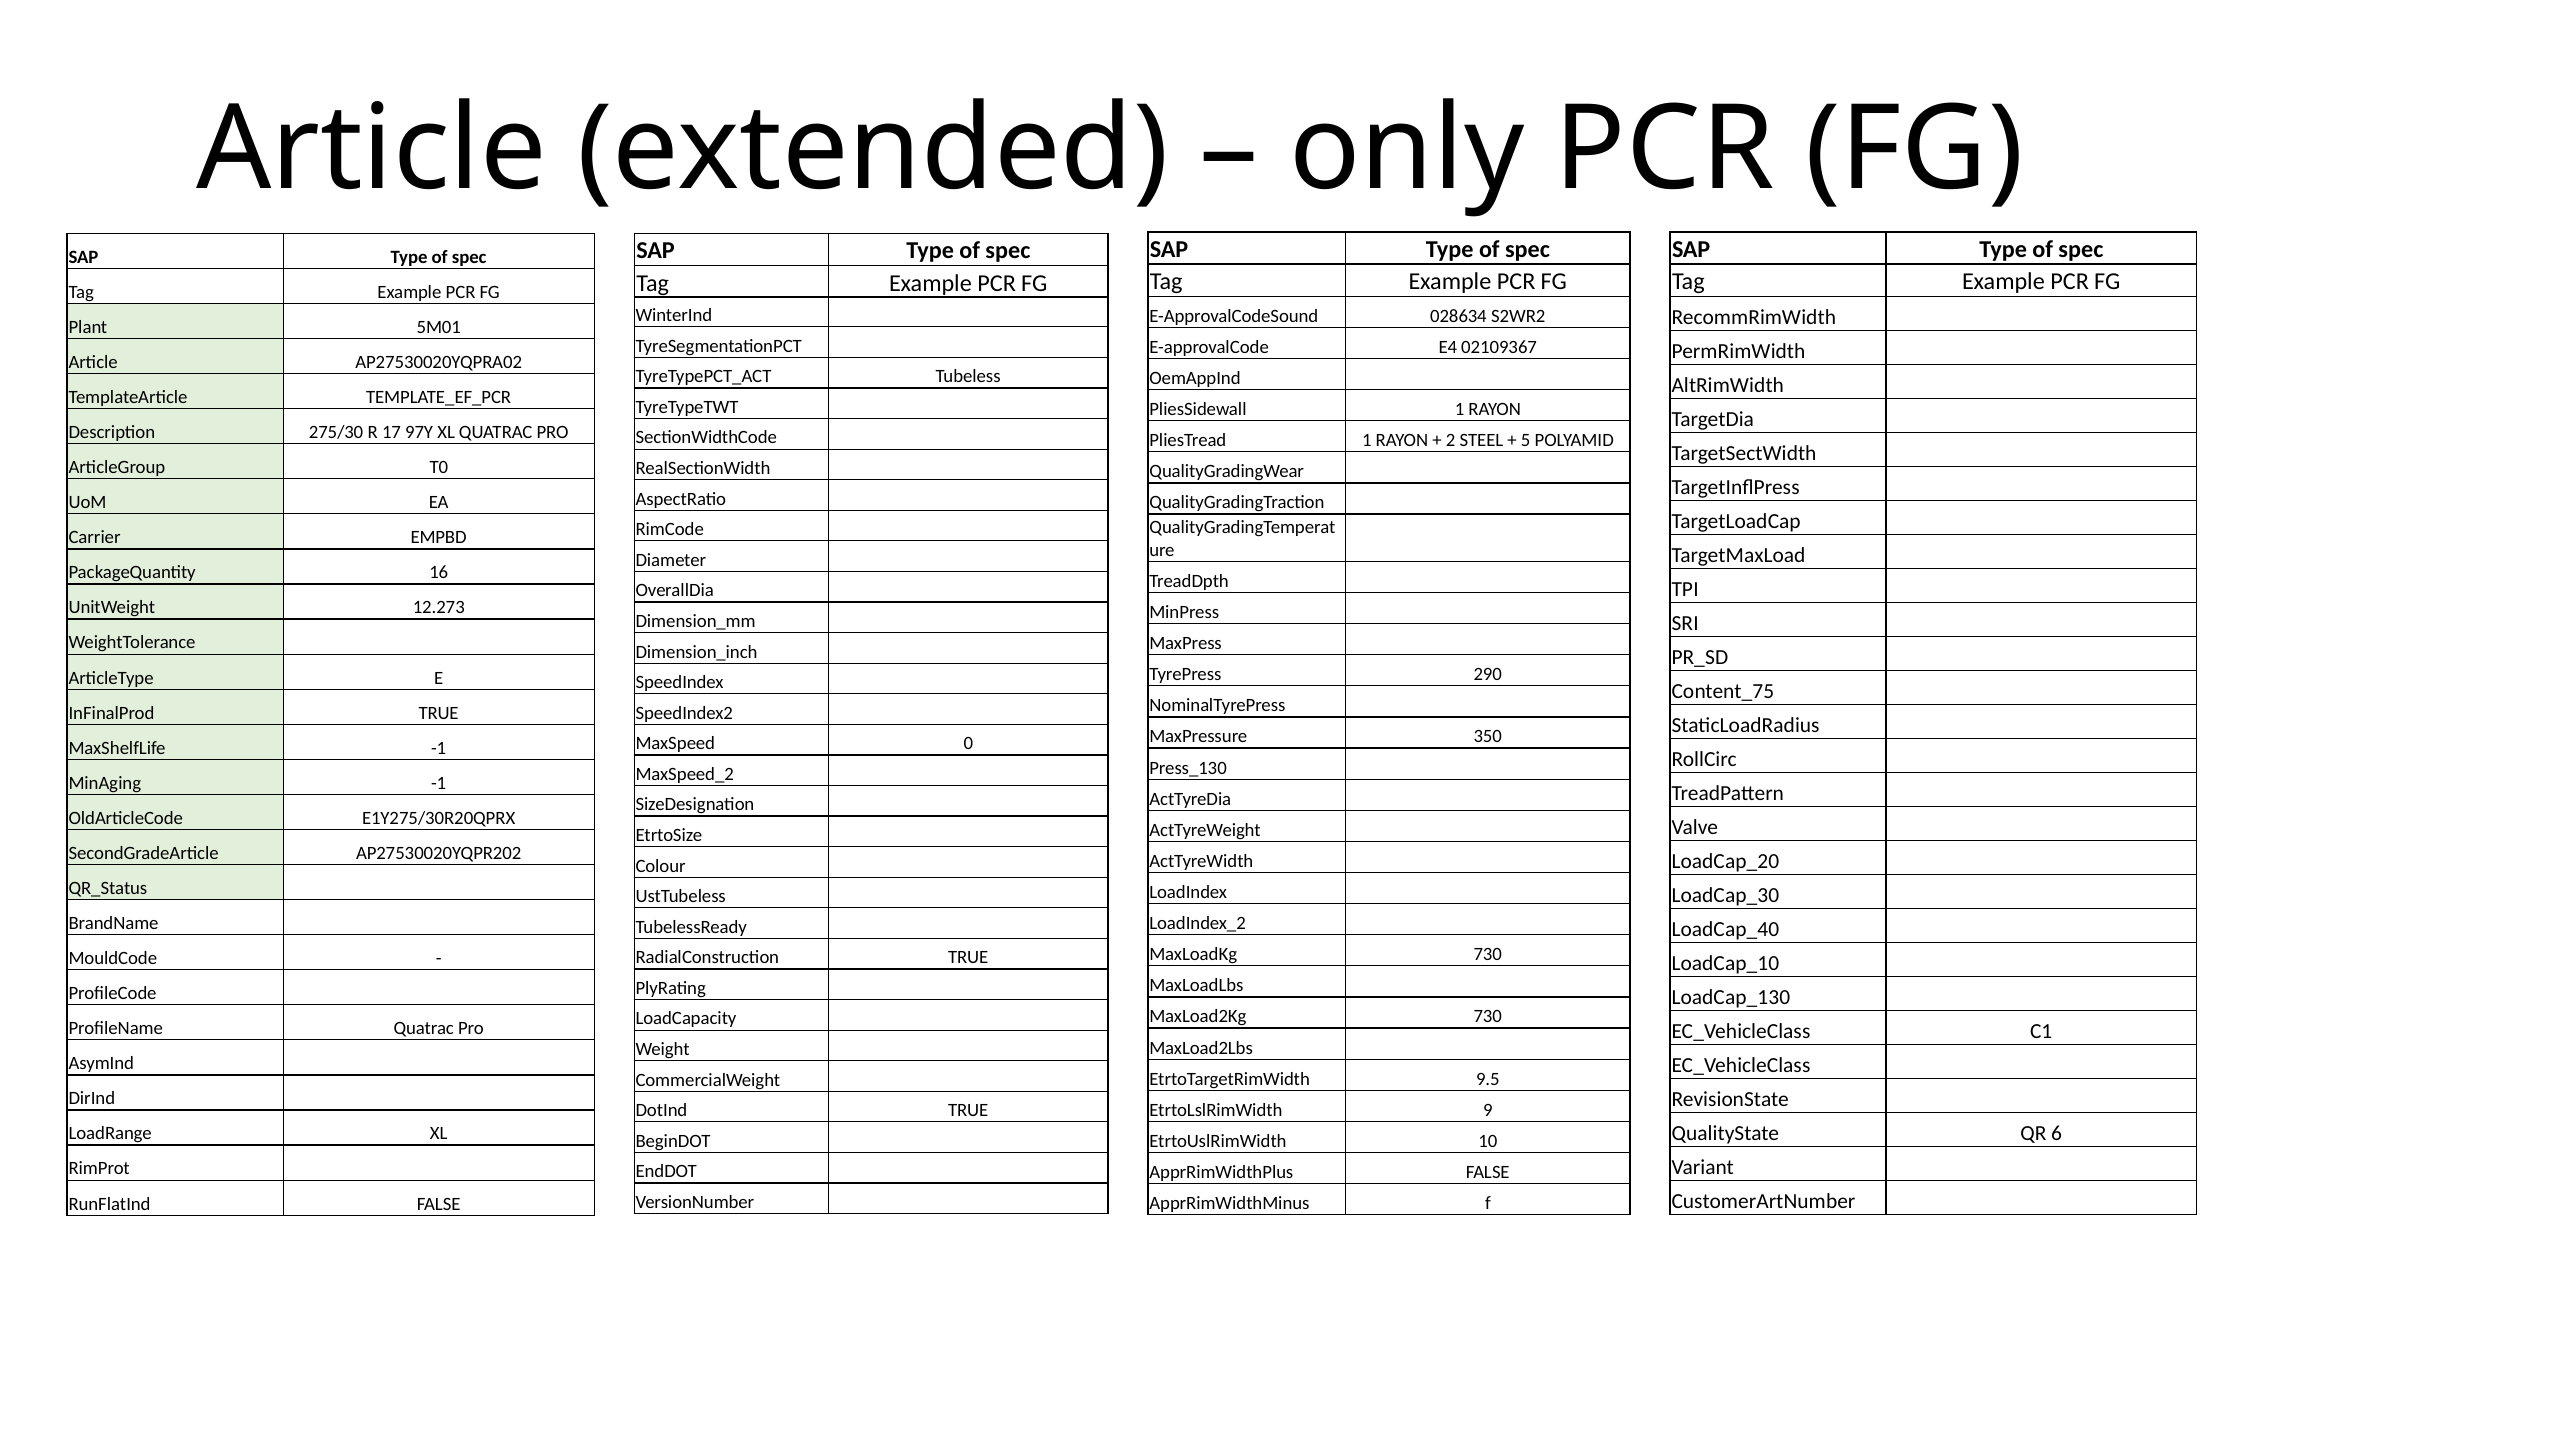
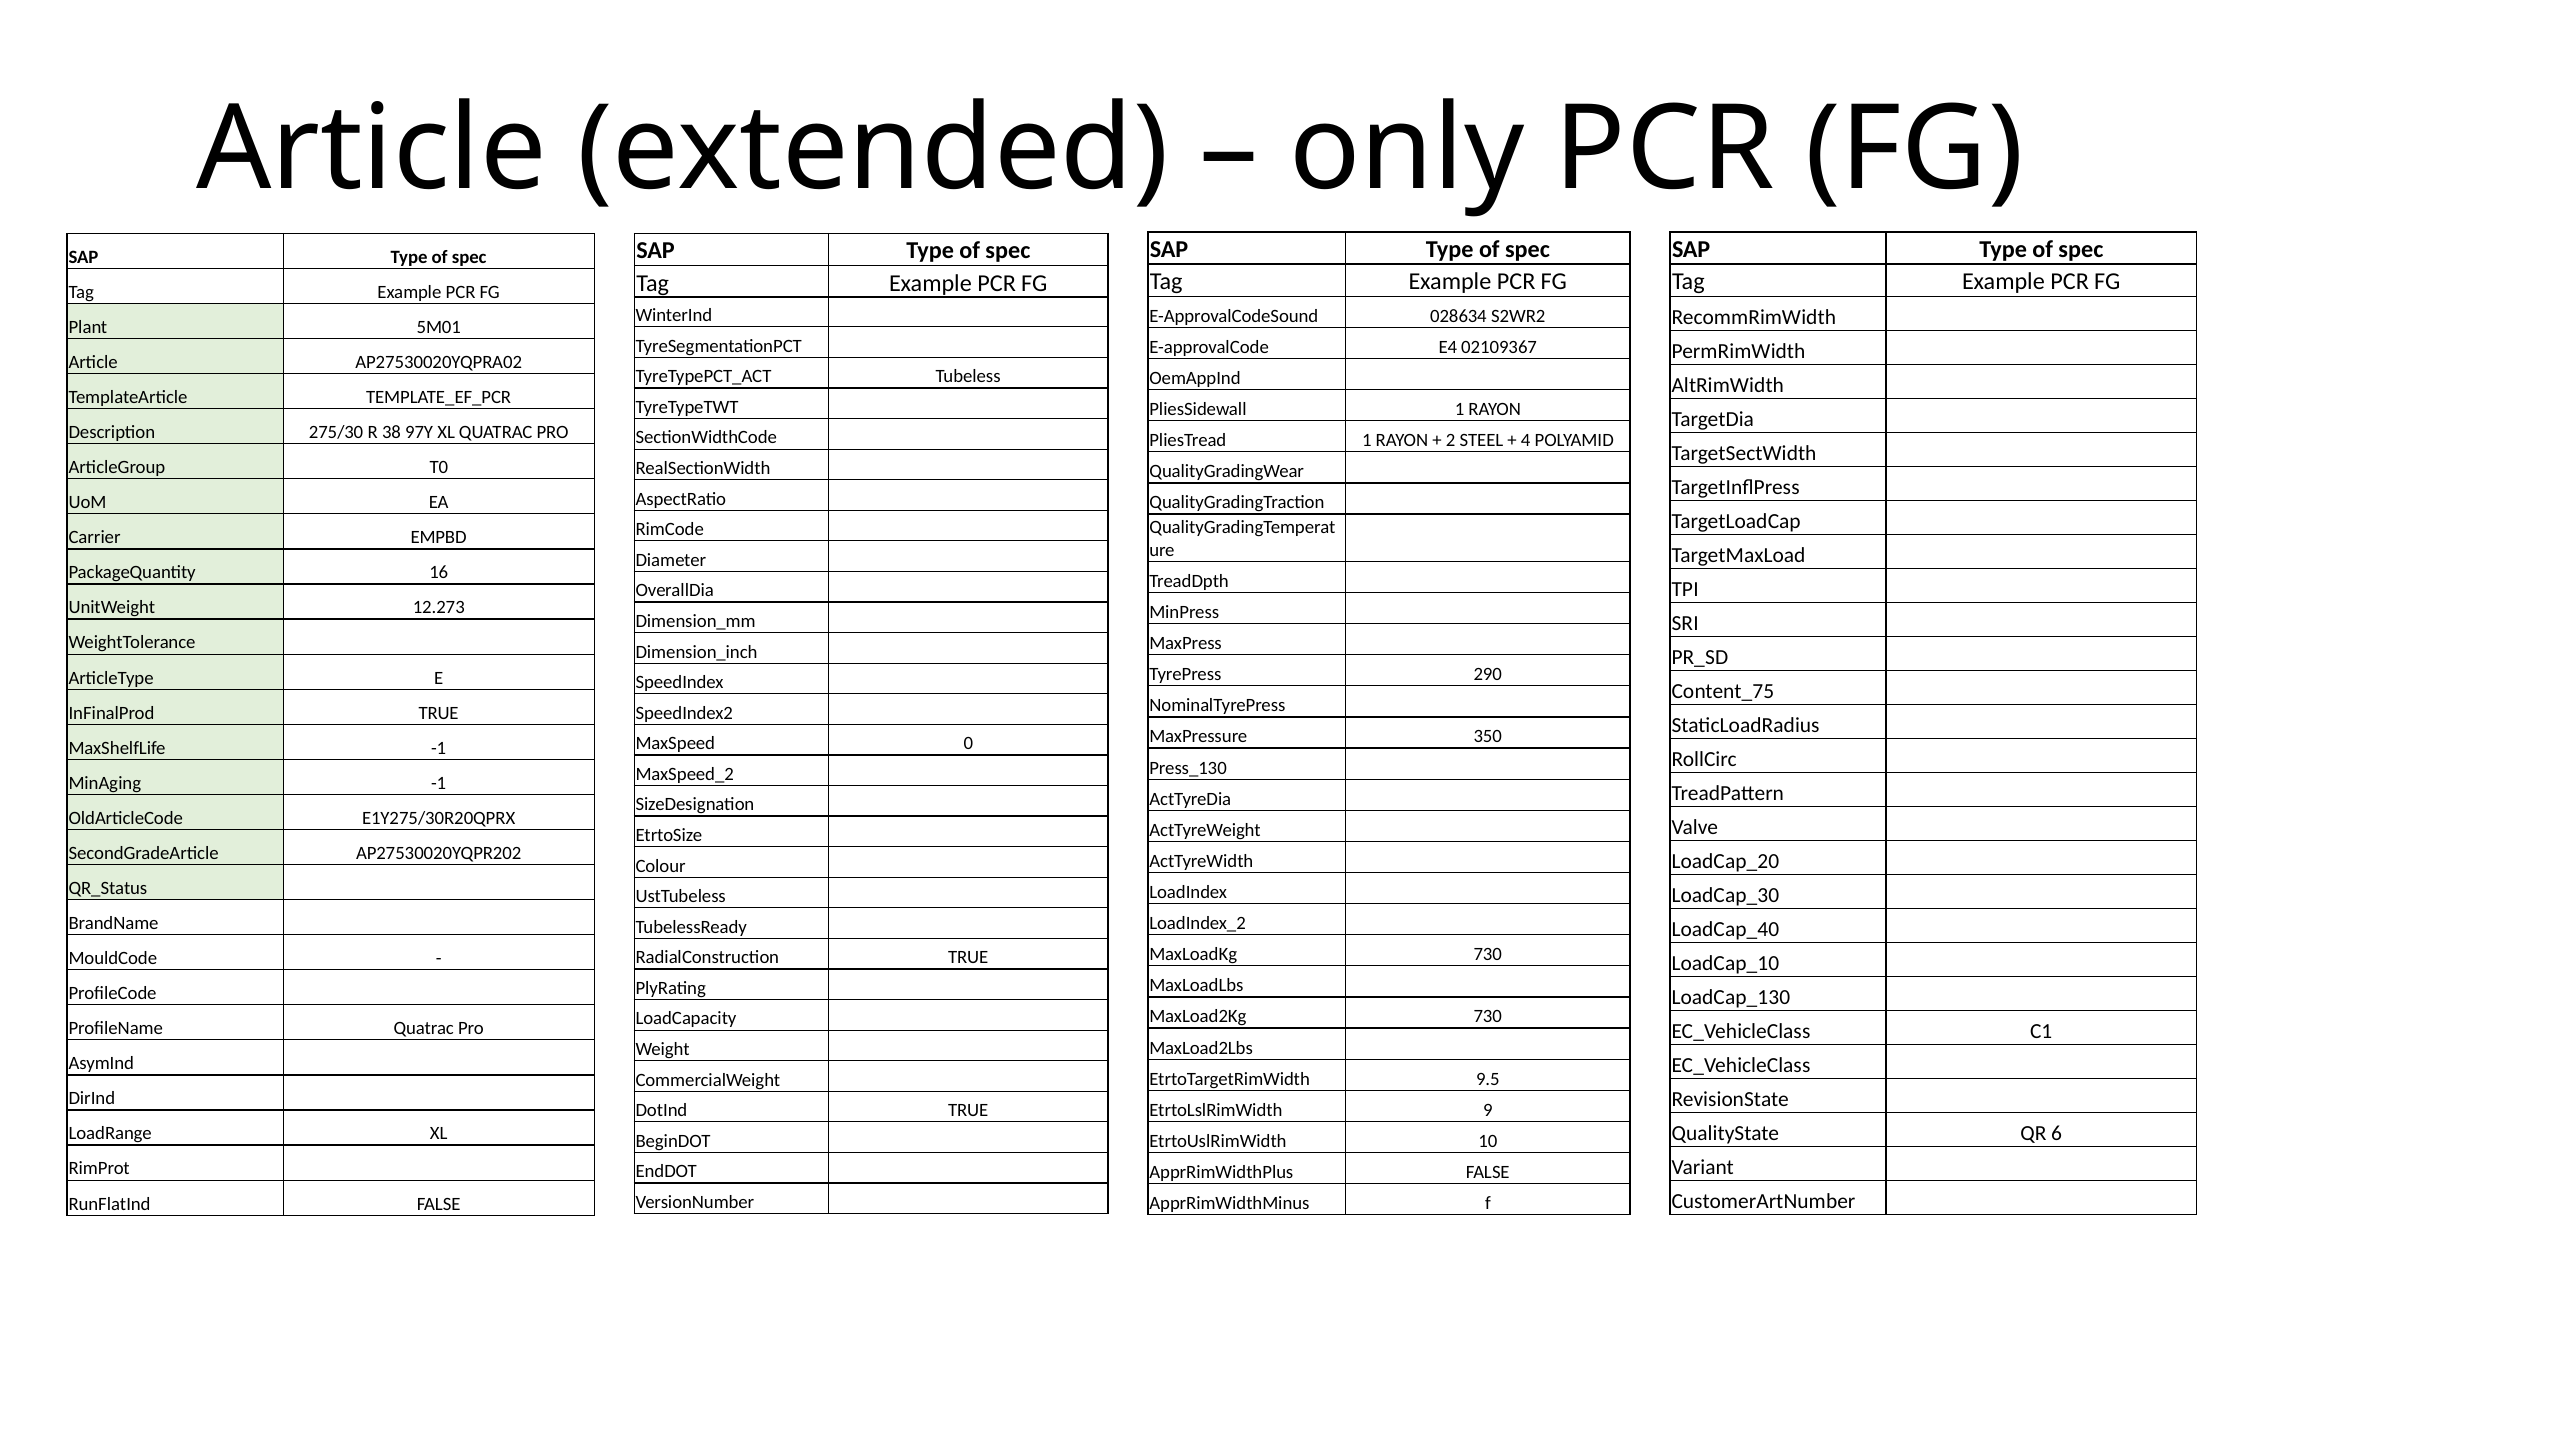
17: 17 -> 38
5: 5 -> 4
